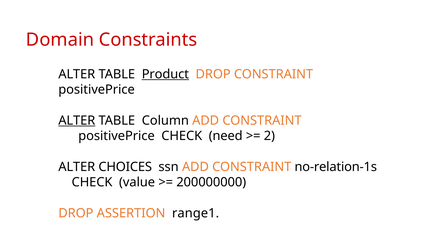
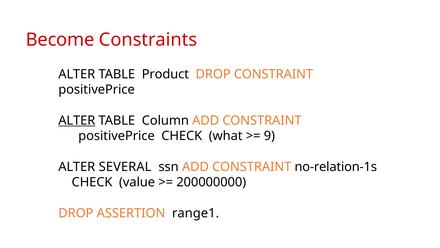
Domain: Domain -> Become
Product underline: present -> none
need: need -> what
2: 2 -> 9
CHOICES: CHOICES -> SEVERAL
